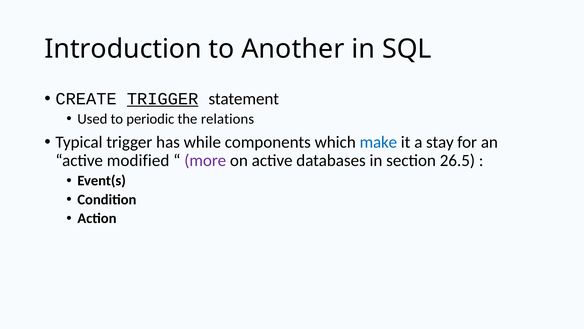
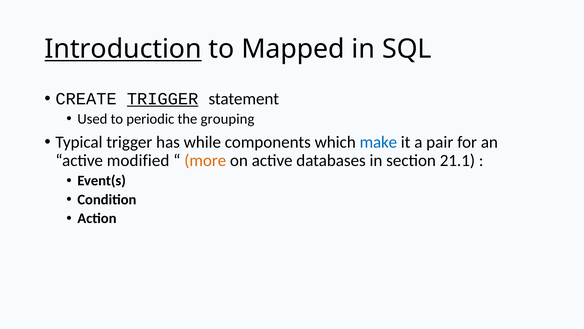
Introduction underline: none -> present
Another: Another -> Mapped
relations: relations -> grouping
stay: stay -> pair
more colour: purple -> orange
26.5: 26.5 -> 21.1
